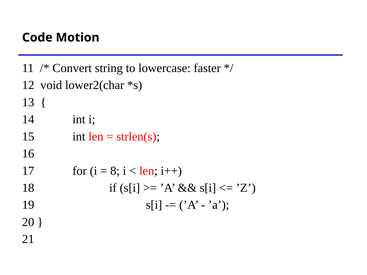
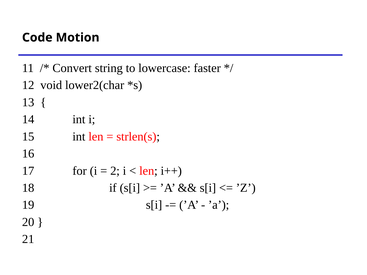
8: 8 -> 2
